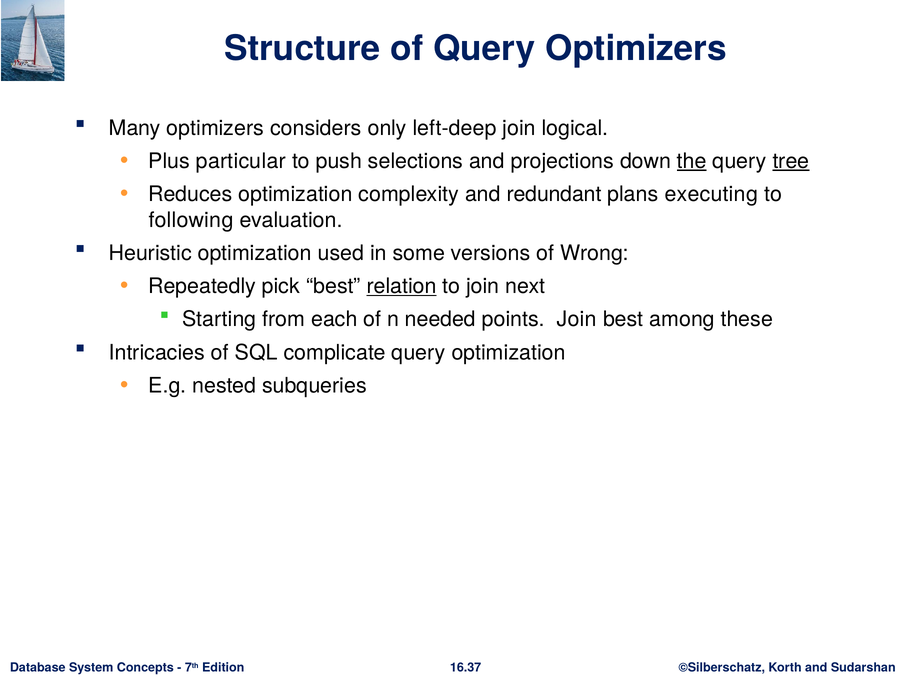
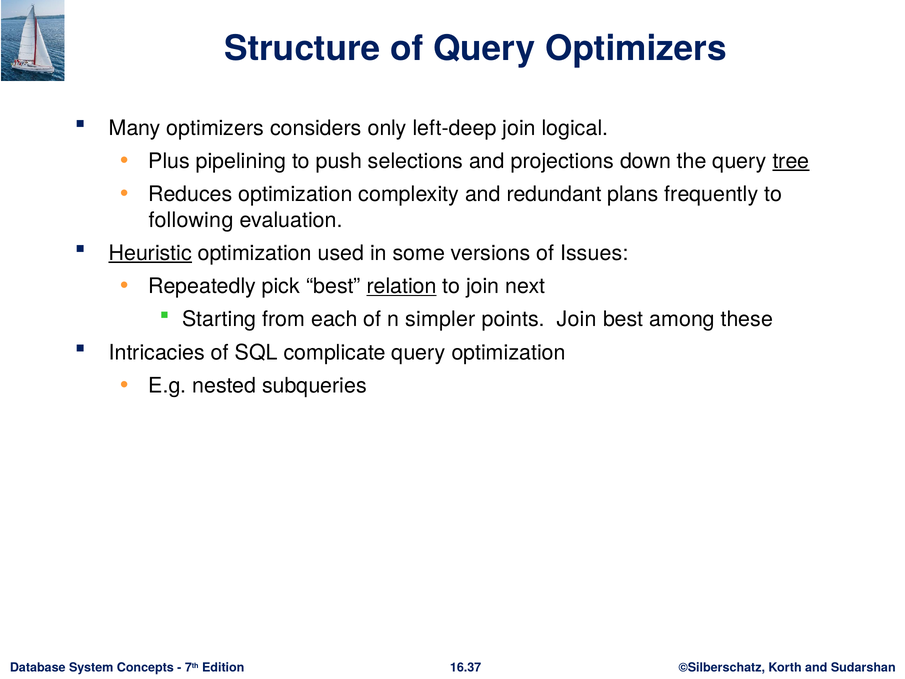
particular: particular -> pipelining
the underline: present -> none
executing: executing -> frequently
Heuristic underline: none -> present
Wrong: Wrong -> Issues
needed: needed -> simpler
